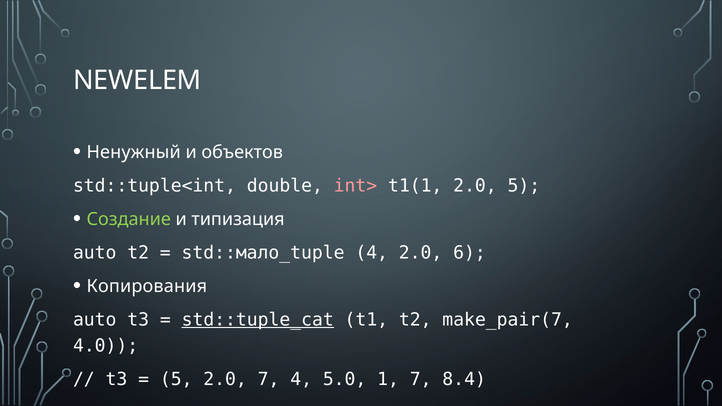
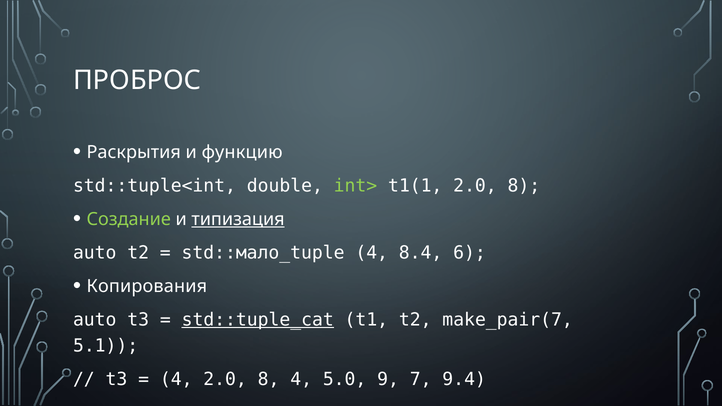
NEWELEM: NEWELEM -> ПРОБРОС
Ненужный: Ненужный -> Раскрытия
объектов: объектов -> функцию
int> colour: pink -> light green
t1(1 2.0 5: 5 -> 8
типизация underline: none -> present
4 2.0: 2.0 -> 8.4
4.0: 4.0 -> 5.1
5 at (176, 379): 5 -> 4
7 at (269, 379): 7 -> 8
1: 1 -> 9
8.4: 8.4 -> 9.4
